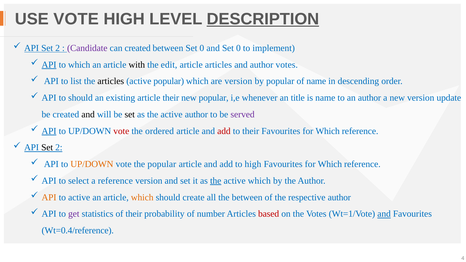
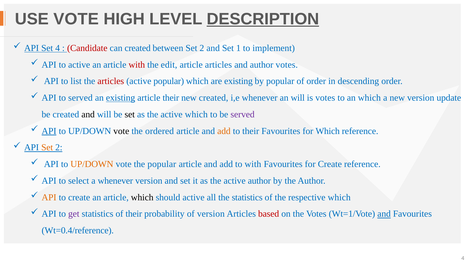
2 at (58, 48): 2 -> 4
Candidate colour: purple -> red
between Set 0: 0 -> 2
and Set 0: 0 -> 1
API at (49, 65) underline: present -> none
to which: which -> active
with at (137, 65) colour: black -> red
articles at (111, 81) colour: black -> red
are version: version -> existing
of name: name -> order
to should: should -> served
existing at (121, 98) underline: none -> present
new popular: popular -> created
an title: title -> will
is name: name -> votes
an author: author -> which
active author: author -> which
vote at (121, 131) colour: red -> black
add at (224, 131) colour: red -> orange
Set at (47, 148) colour: black -> orange
to high: high -> with
Which at (330, 164): Which -> Create
a reference: reference -> whenever
the at (216, 181) underline: present -> none
active which: which -> author
to active: active -> create
which at (142, 197) colour: orange -> black
should create: create -> active
the between: between -> statistics
respective author: author -> which
of number: number -> version
